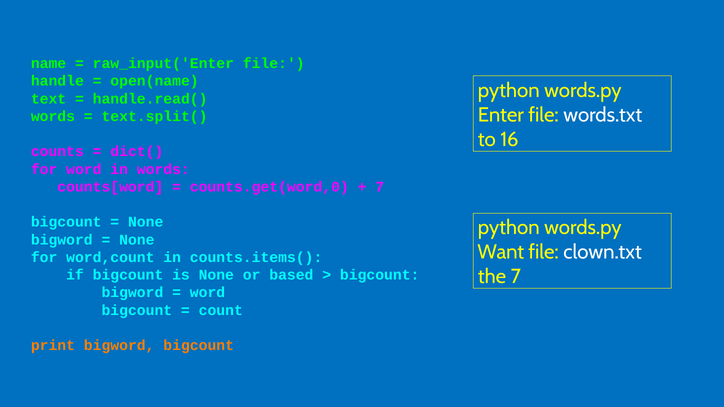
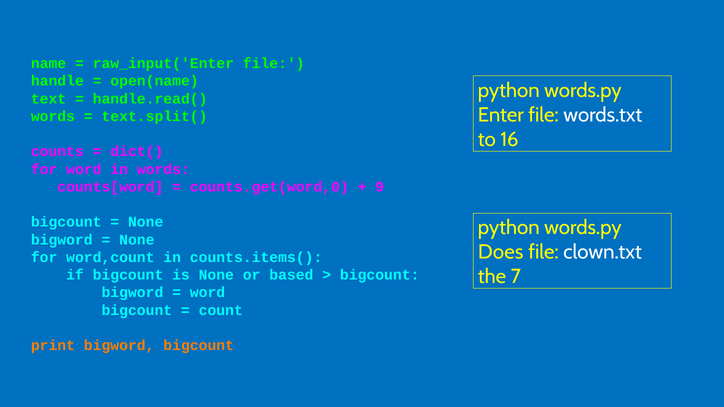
7 at (380, 187): 7 -> 9
Want: Want -> Does
